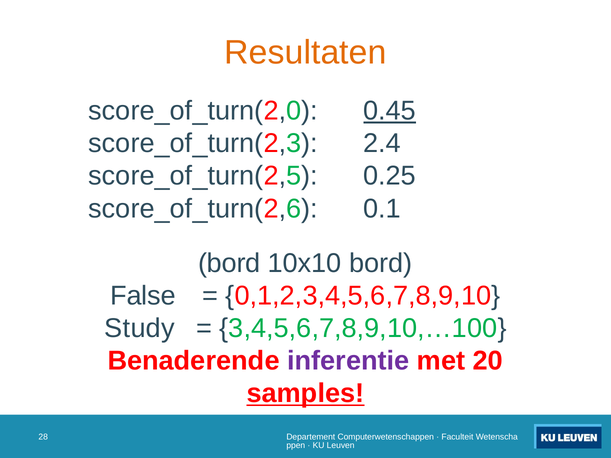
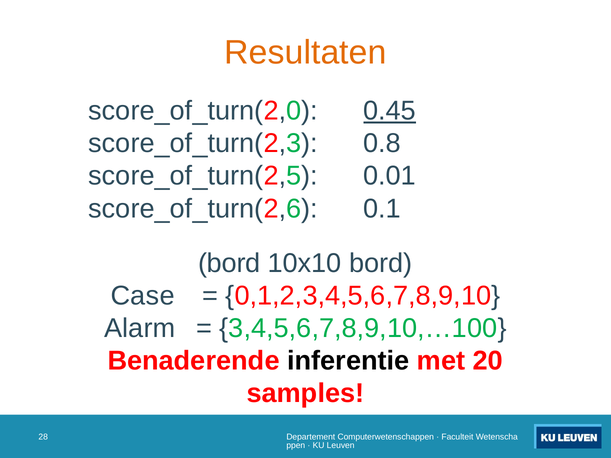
2.4: 2.4 -> 0.8
0.25: 0.25 -> 0.01
False: False -> Case
Study: Study -> Alarm
inferentie colour: purple -> black
samples underline: present -> none
